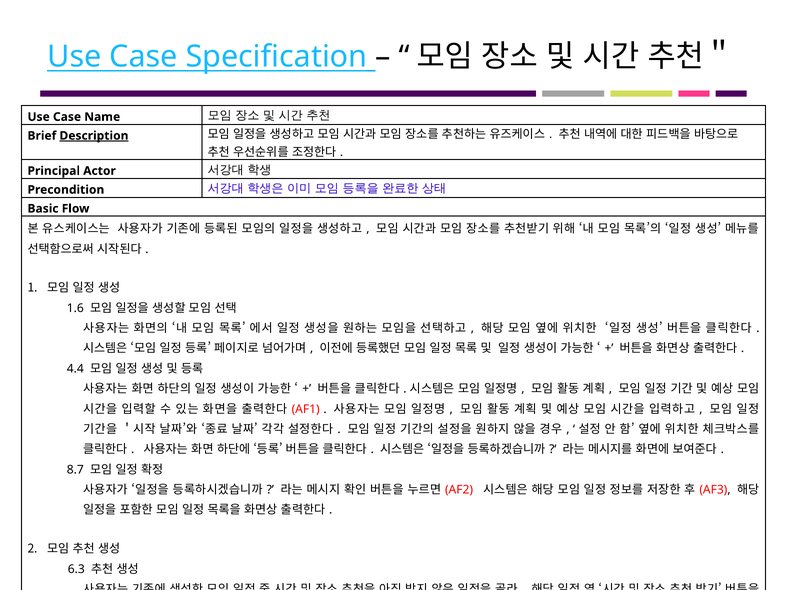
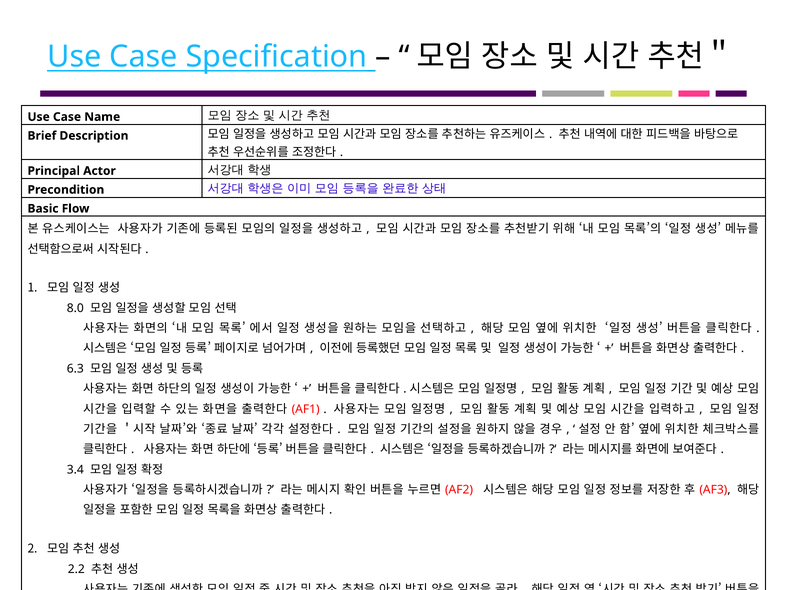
Description underline: present -> none
1.6: 1.6 -> 8.0
4.4: 4.4 -> 6.3
8.7: 8.7 -> 3.4
6.3: 6.3 -> 2.2
